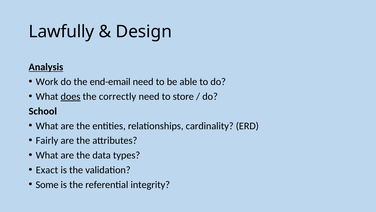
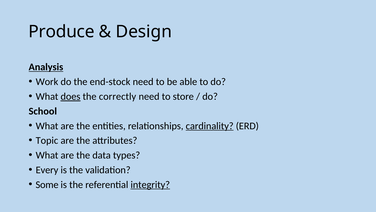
Lawfully: Lawfully -> Produce
end-email: end-email -> end-stock
cardinality underline: none -> present
Fairly: Fairly -> Topic
Exact: Exact -> Every
integrity underline: none -> present
